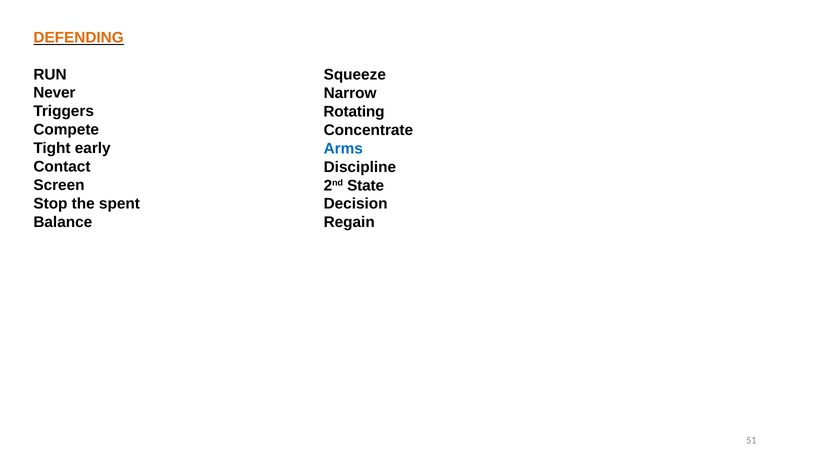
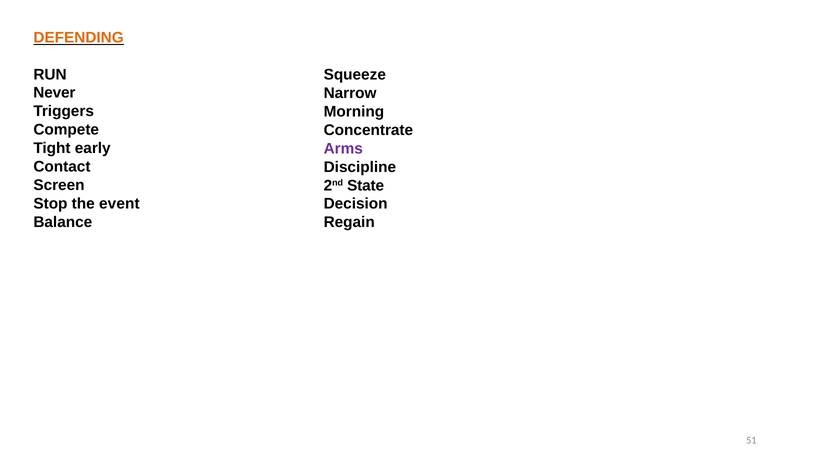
Rotating: Rotating -> Morning
Arms colour: blue -> purple
spent: spent -> event
